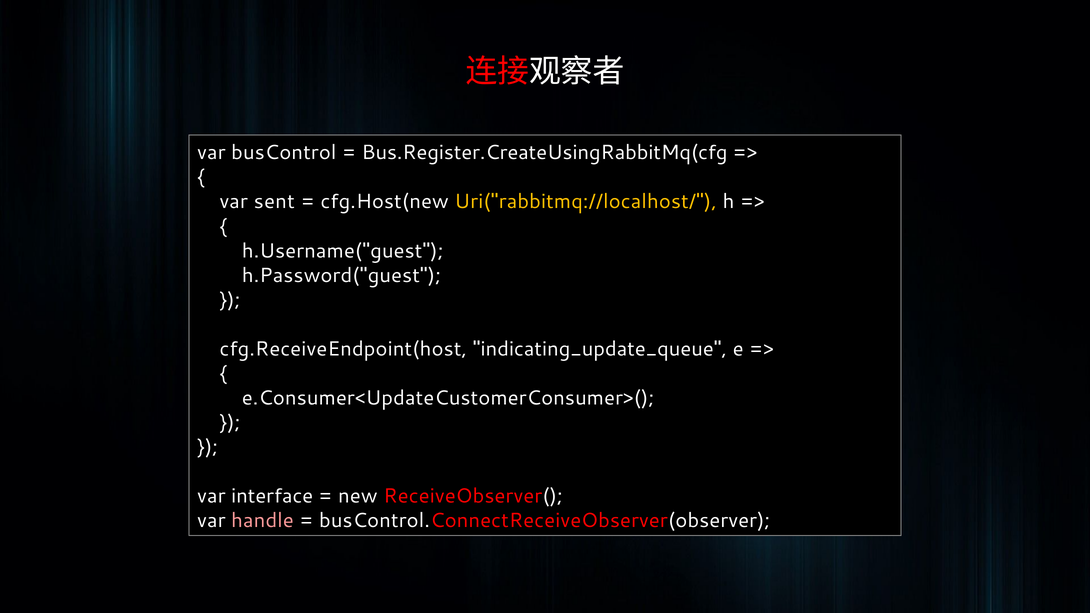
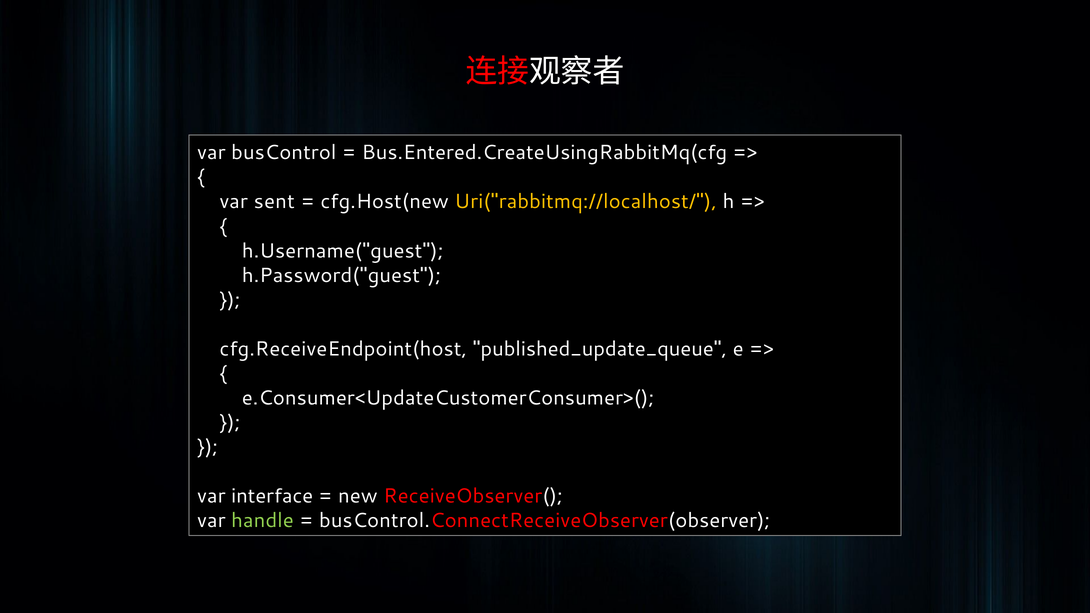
Bus.Register.CreateUsingRabbitMq(cfg: Bus.Register.CreateUsingRabbitMq(cfg -> Bus.Entered.CreateUsingRabbitMq(cfg
indicating_update_queue: indicating_update_queue -> published_update_queue
handle colour: pink -> light green
